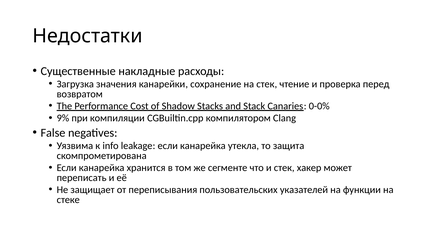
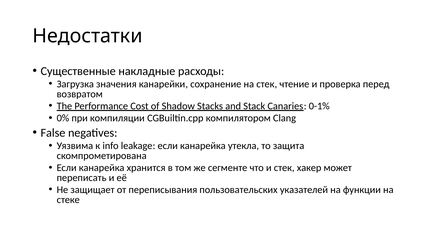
0-0%: 0-0% -> 0-1%
9%: 9% -> 0%
